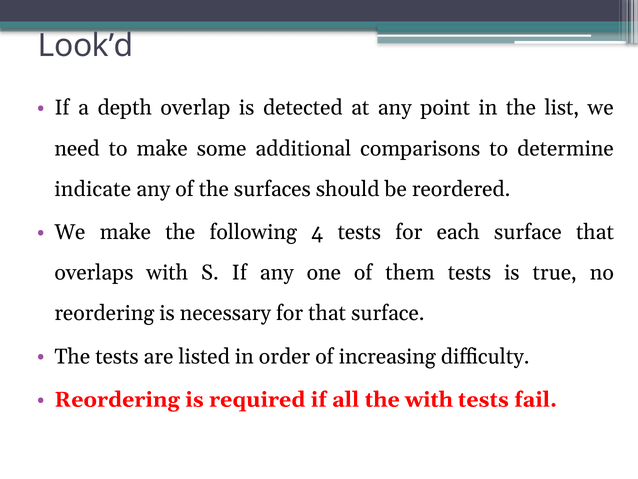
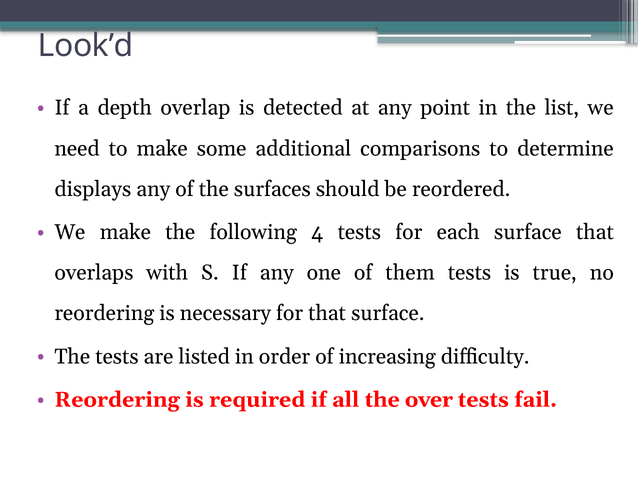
indicate: indicate -> displays
the with: with -> over
